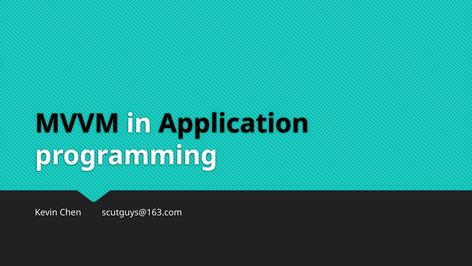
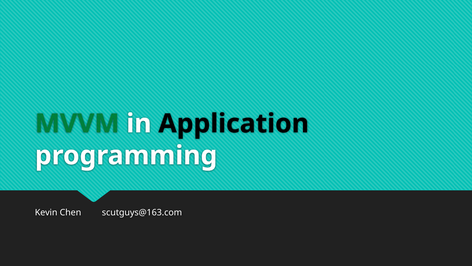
MVVM colour: black -> green
